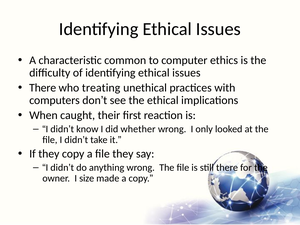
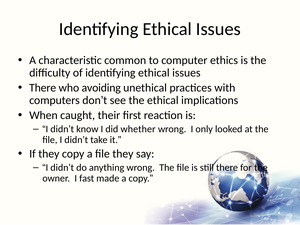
treating: treating -> avoiding
size: size -> fast
